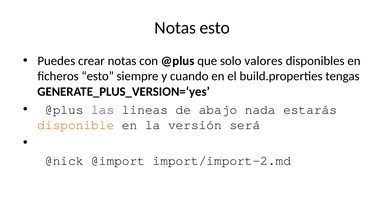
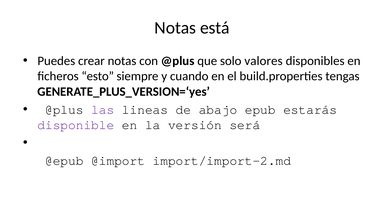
Notas esto: esto -> está
nada: nada -> epub
disponible colour: orange -> purple
@nick: @nick -> @epub
